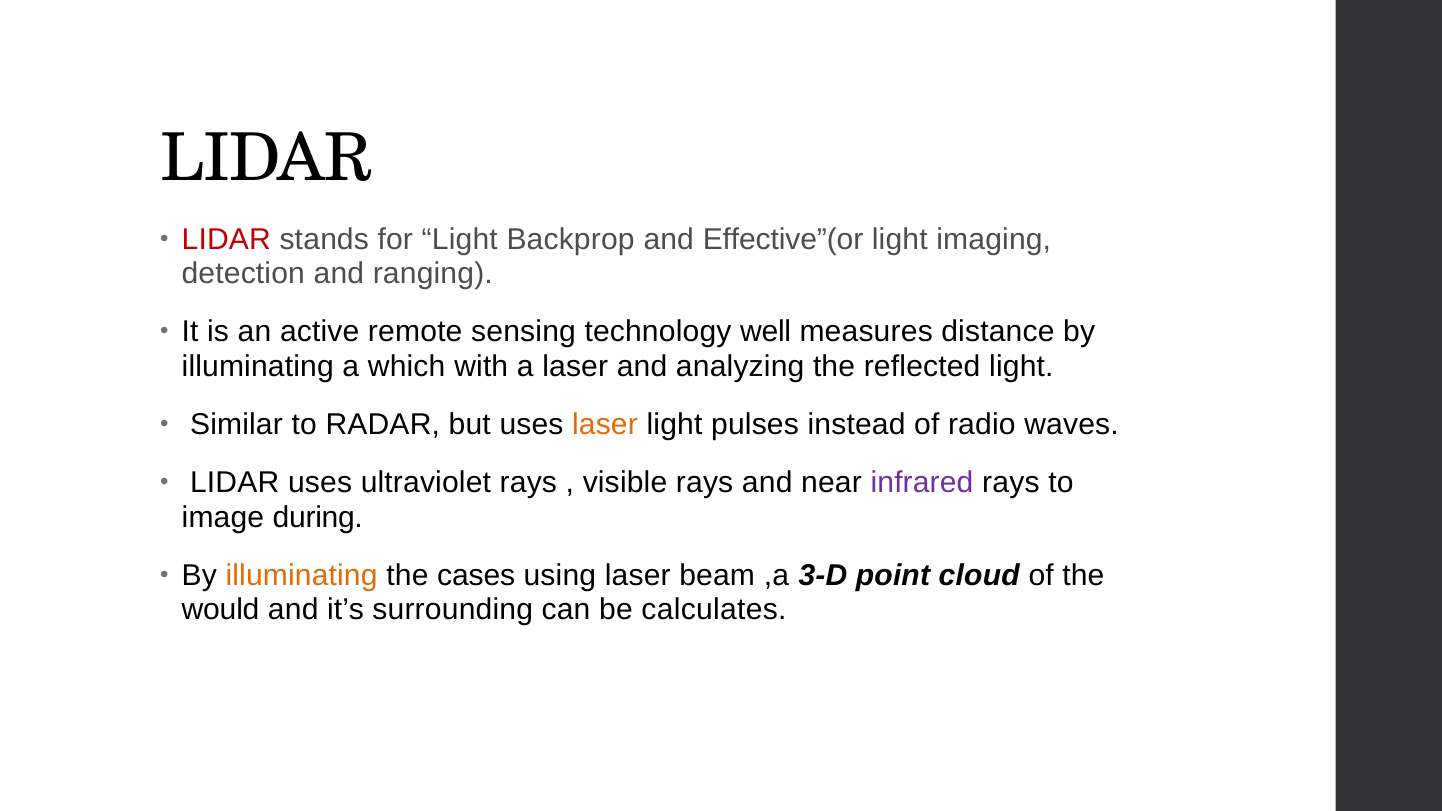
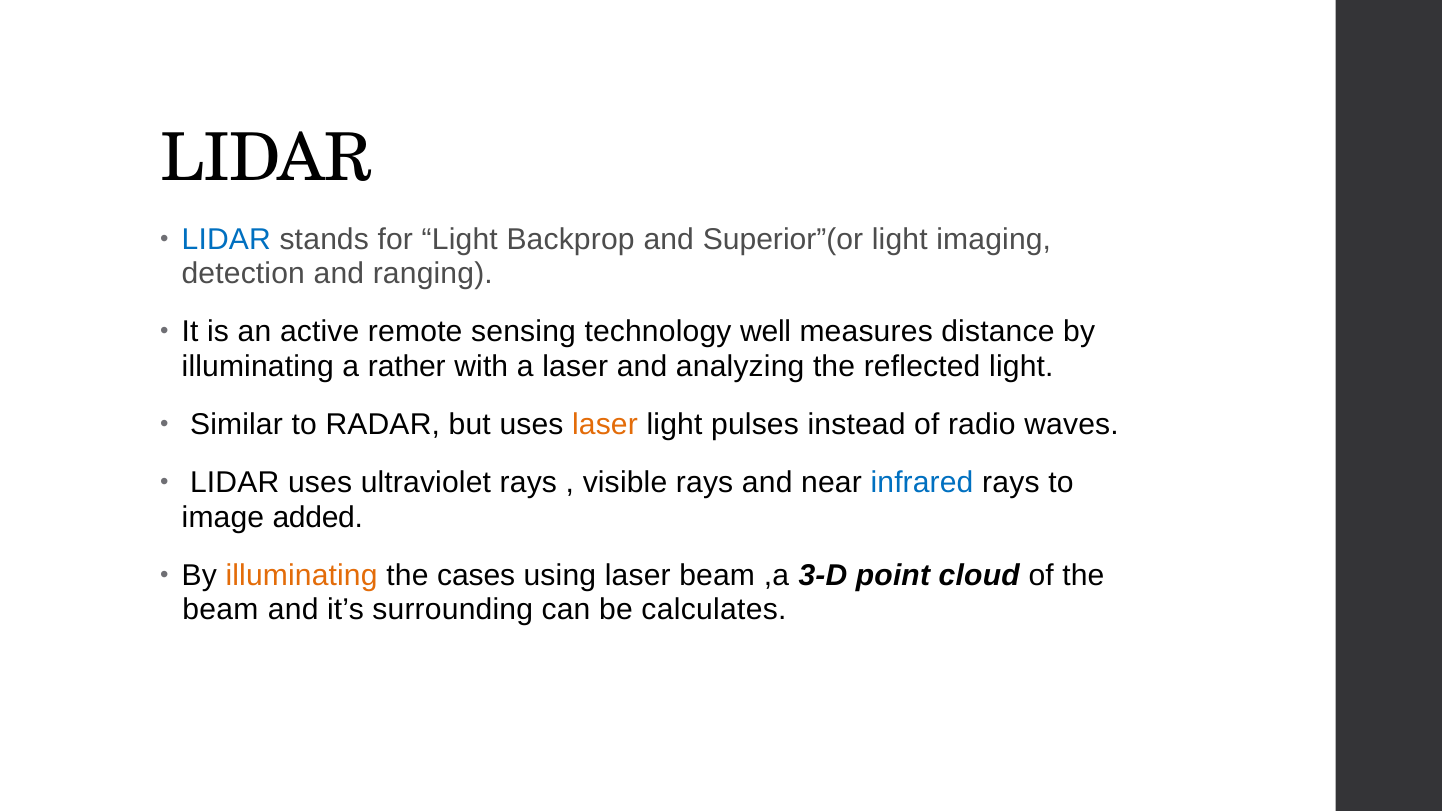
LIDAR at (226, 239) colour: red -> blue
Effective”(or: Effective”(or -> Superior”(or
which: which -> rather
infrared colour: purple -> blue
during: during -> added
would at (221, 610): would -> beam
